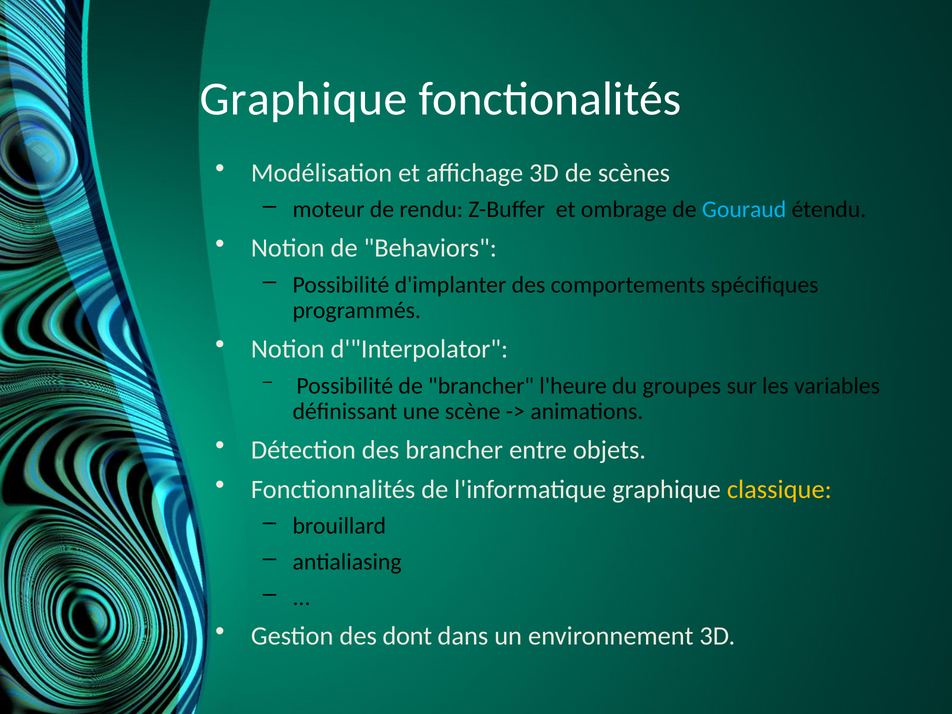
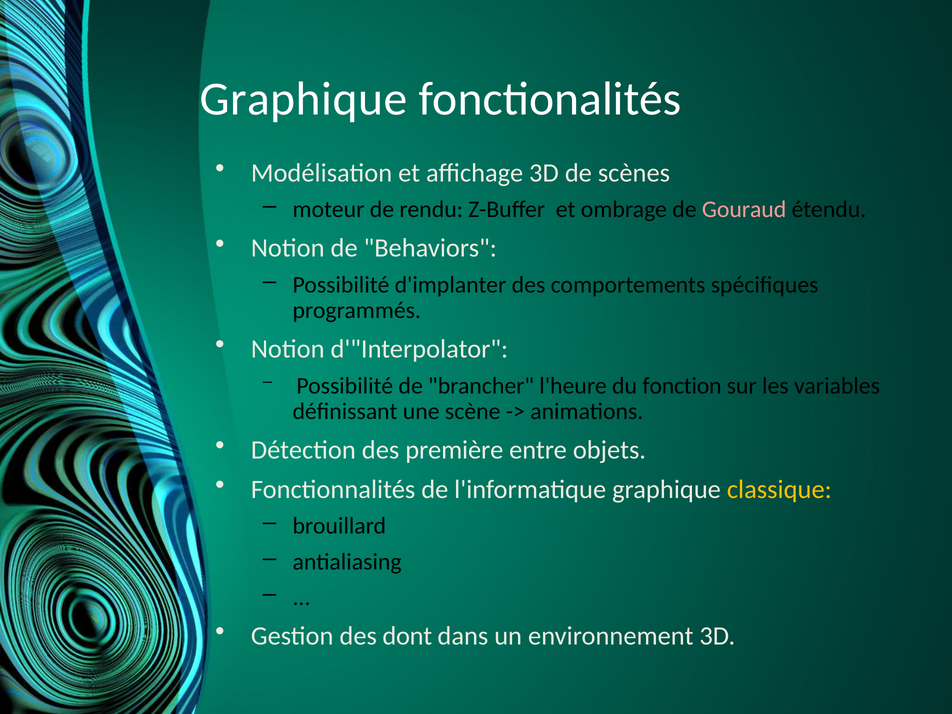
Gouraud colour: light blue -> pink
groupes: groupes -> fonction
des brancher: brancher -> première
